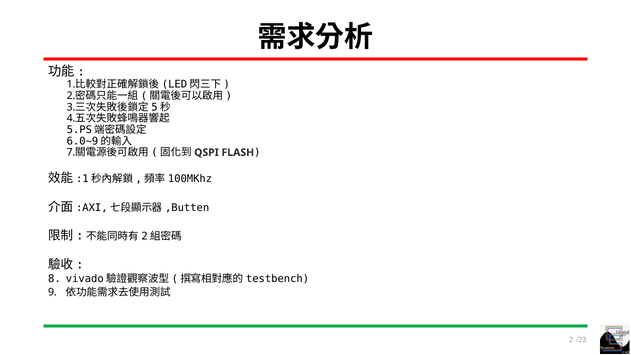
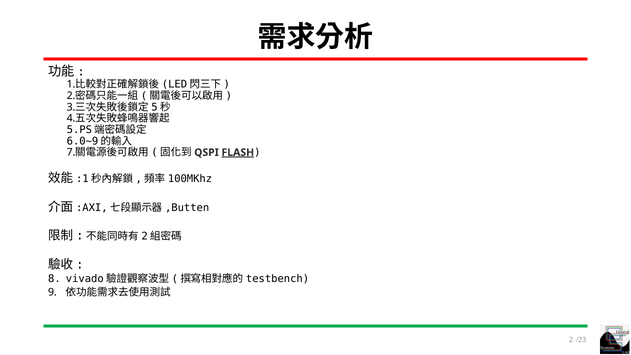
FLASH underline: none -> present
